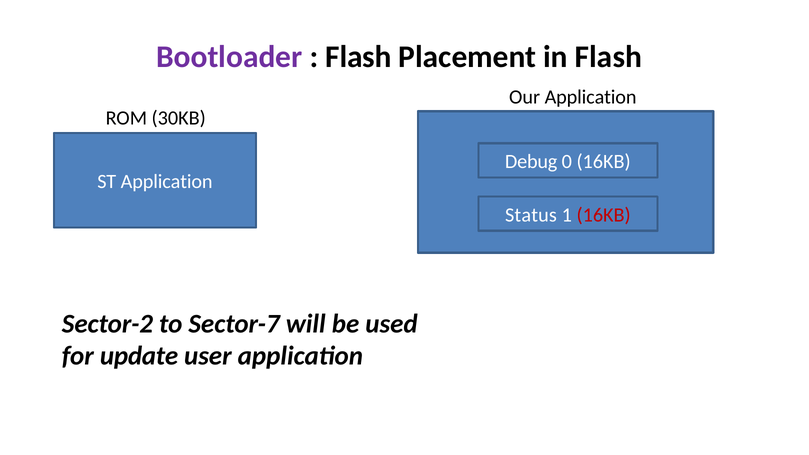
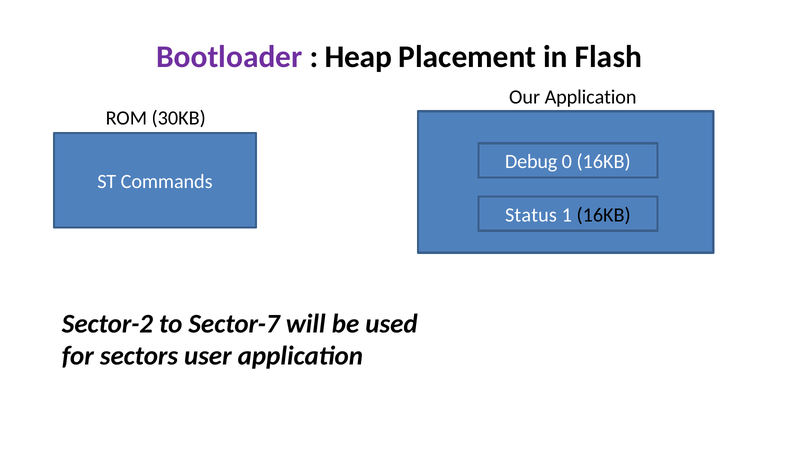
Flash at (358, 57): Flash -> Heap
ST Application: Application -> Commands
16KB at (604, 215) colour: red -> black
update: update -> sectors
